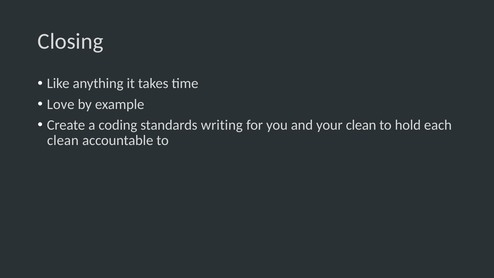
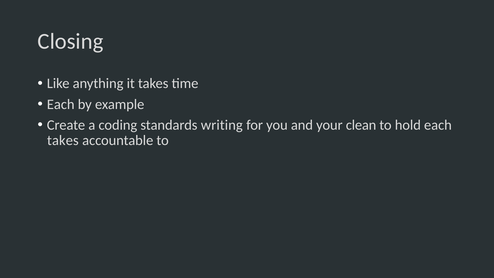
Love at (61, 104): Love -> Each
clean at (63, 141): clean -> takes
